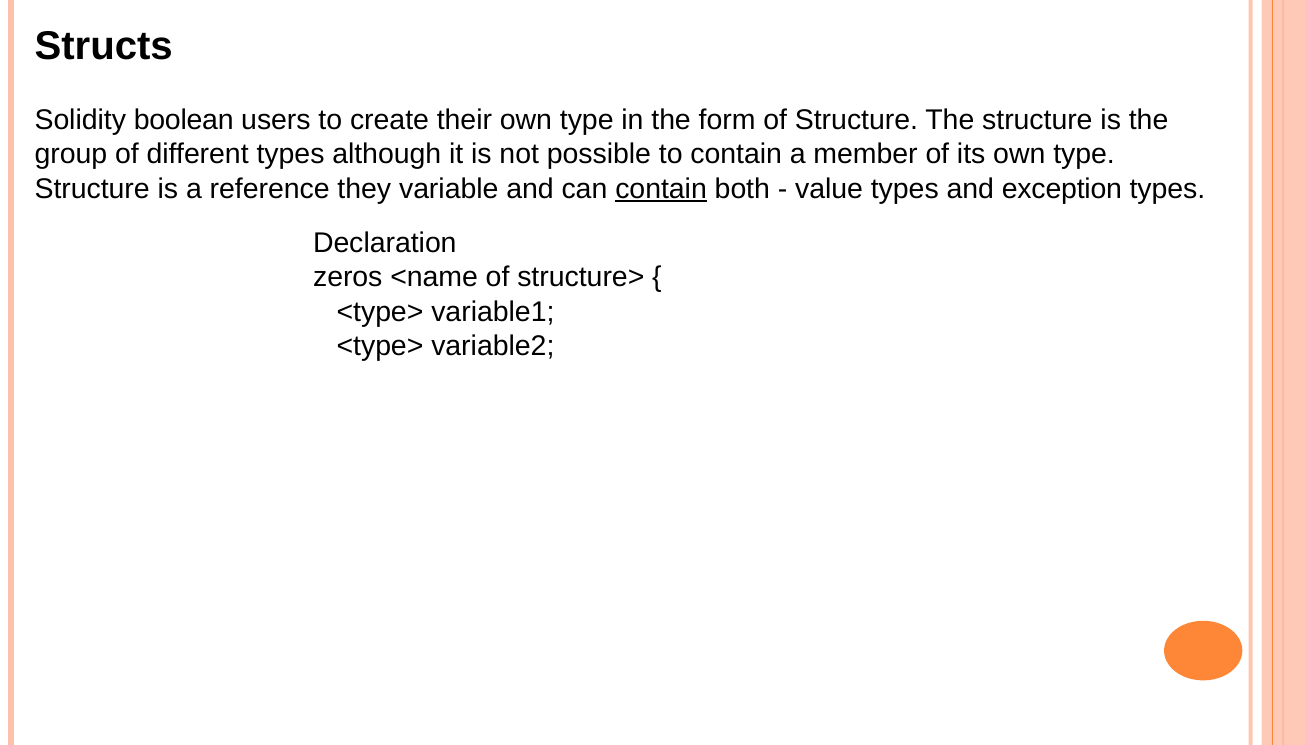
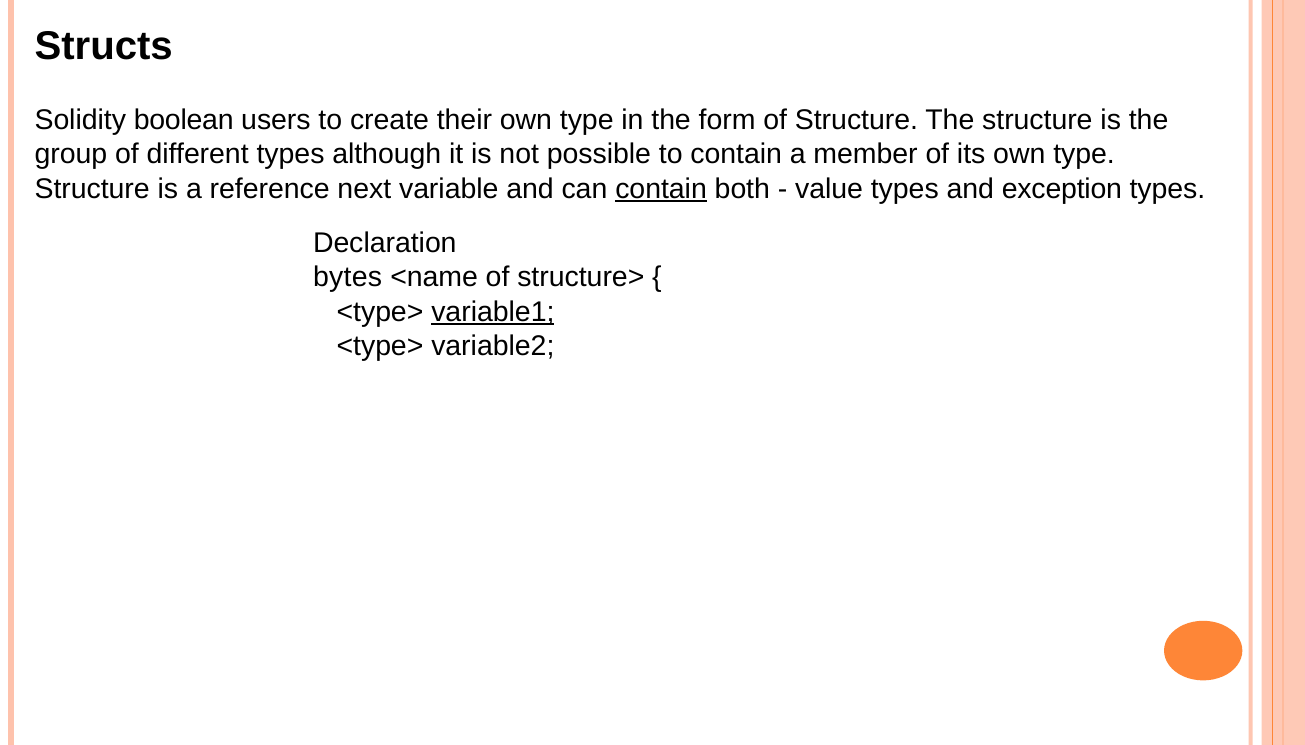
they: they -> next
zeros: zeros -> bytes
variable1 underline: none -> present
